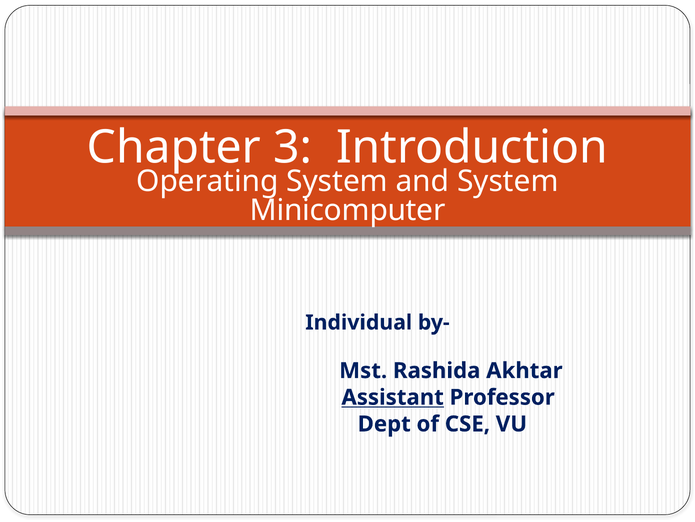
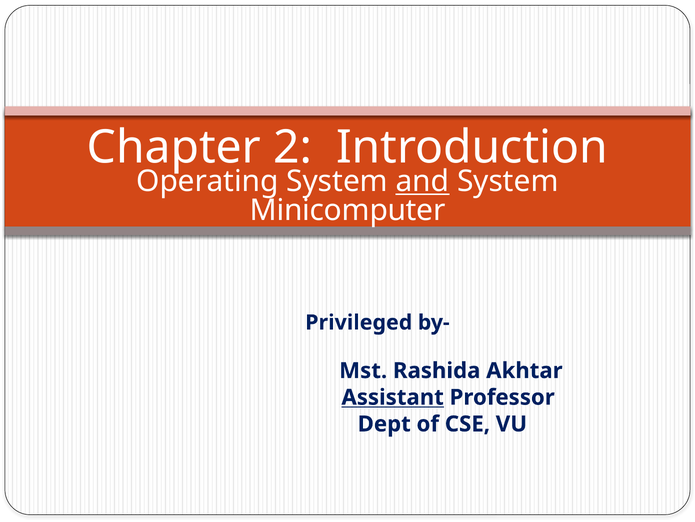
3: 3 -> 2
and underline: none -> present
Individual: Individual -> Privileged
